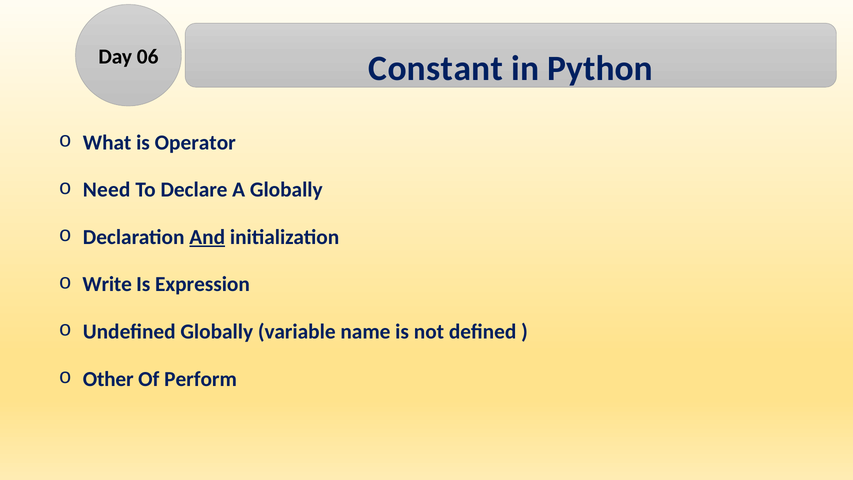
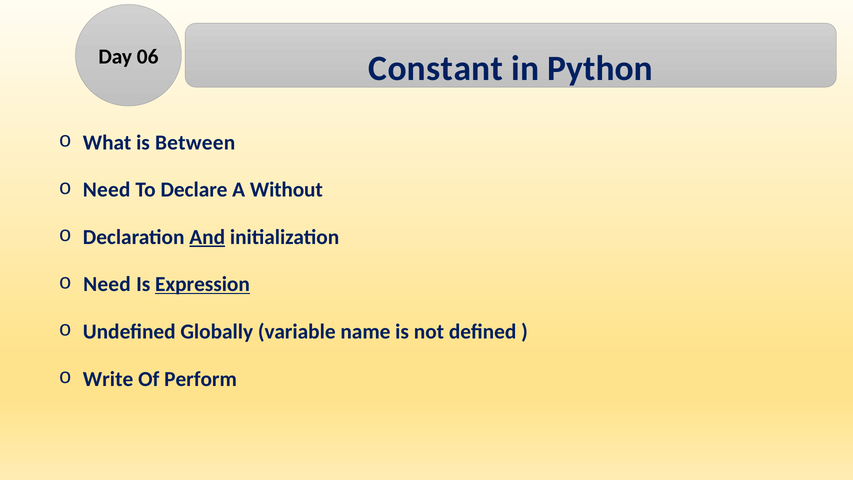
Operator: Operator -> Between
A Globally: Globally -> Without
Write at (107, 284): Write -> Need
Expression underline: none -> present
Other: Other -> Write
